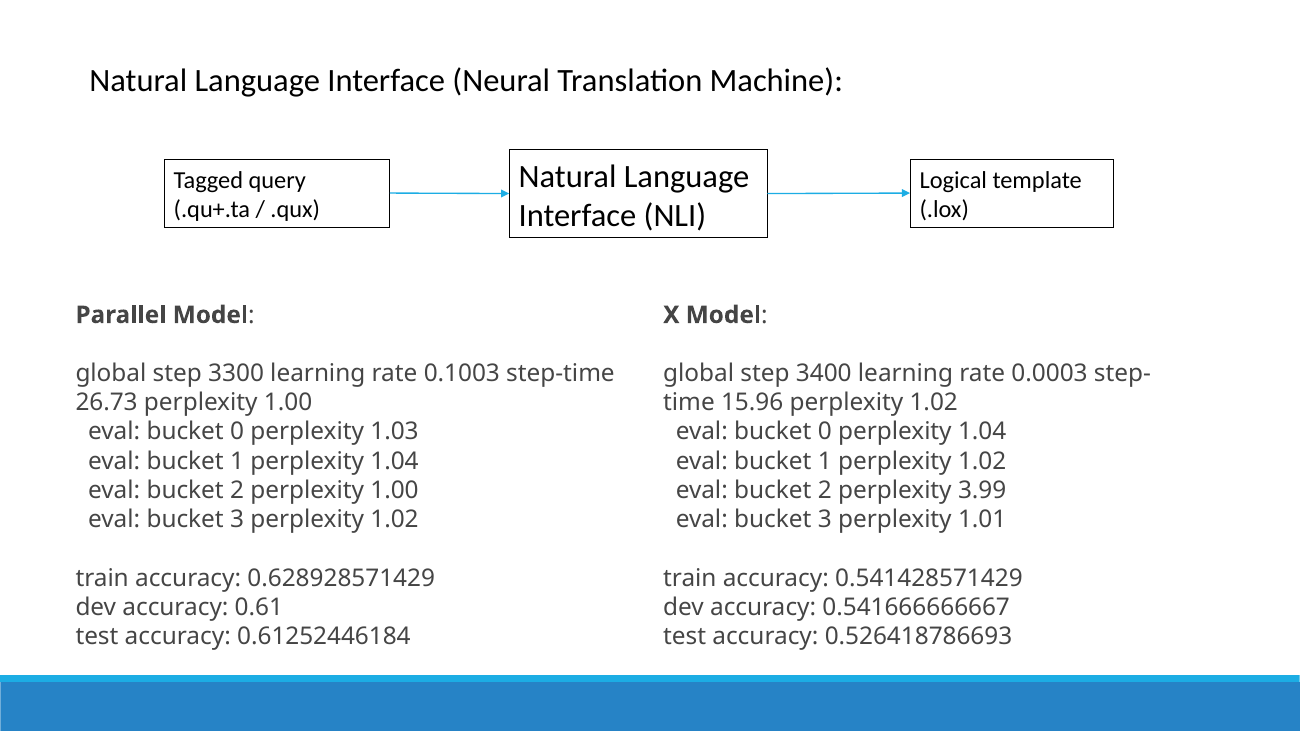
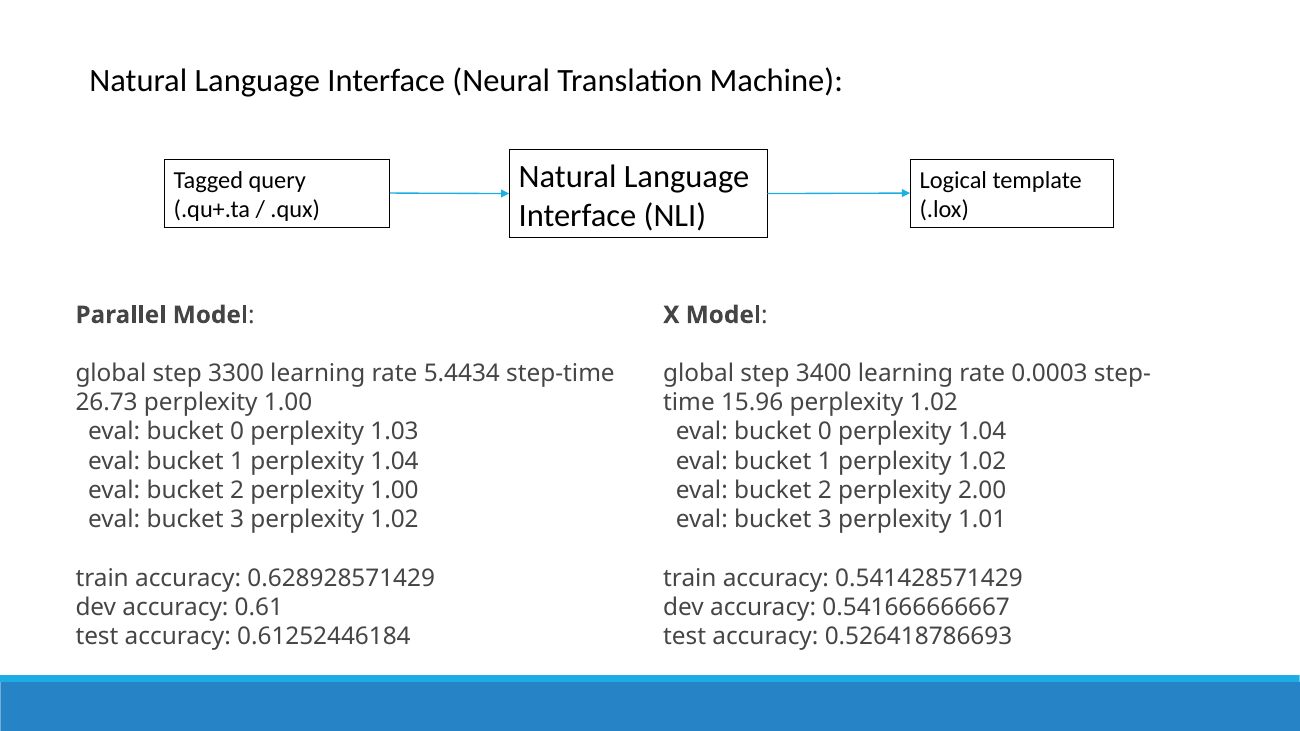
0.1003: 0.1003 -> 5.4434
3.99: 3.99 -> 2.00
